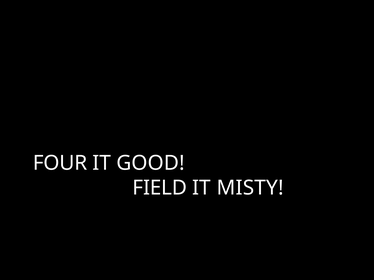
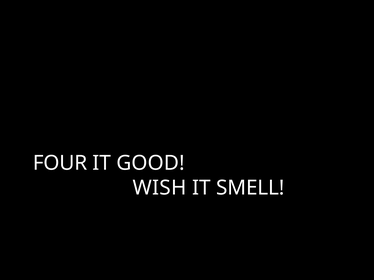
FIELD: FIELD -> WISH
MISTY: MISTY -> SMELL
